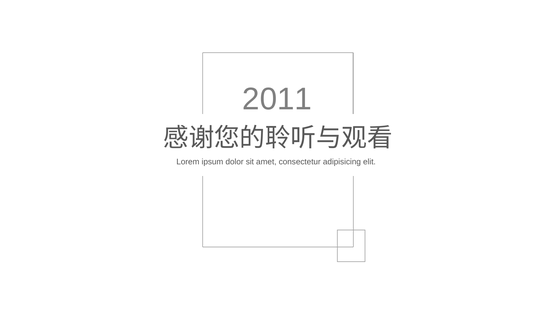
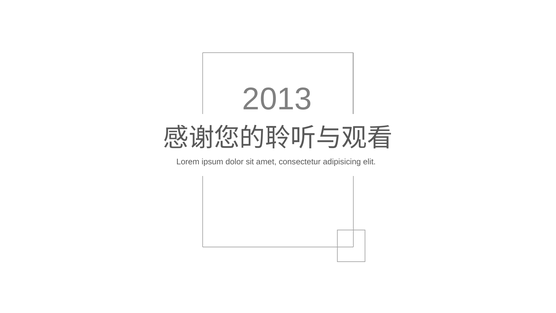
2011: 2011 -> 2013
